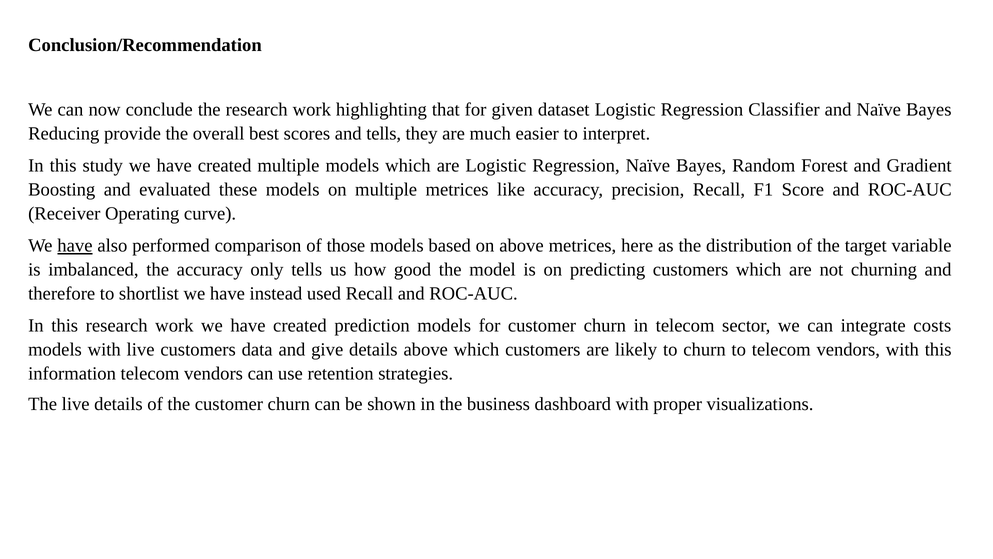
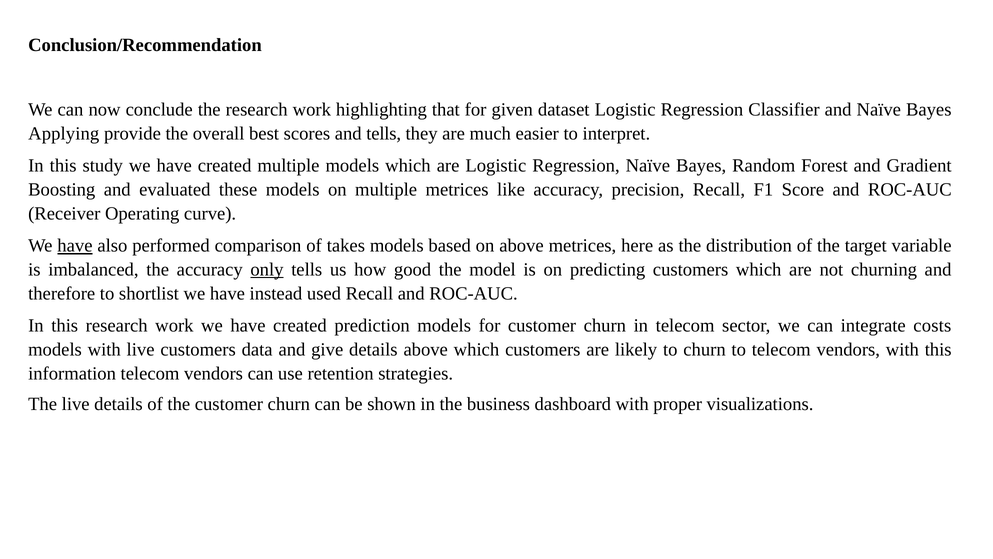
Reducing: Reducing -> Applying
those: those -> takes
only underline: none -> present
